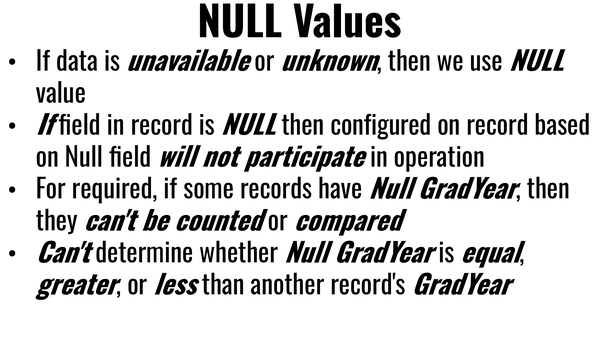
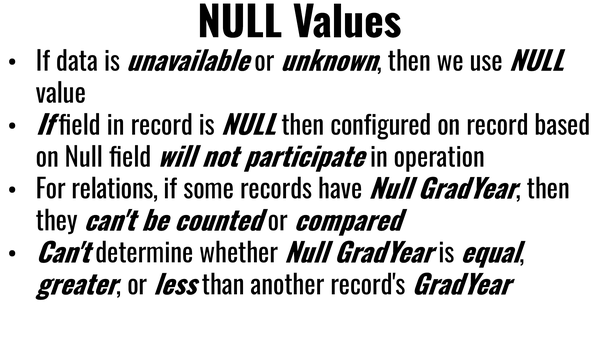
required: required -> relations
